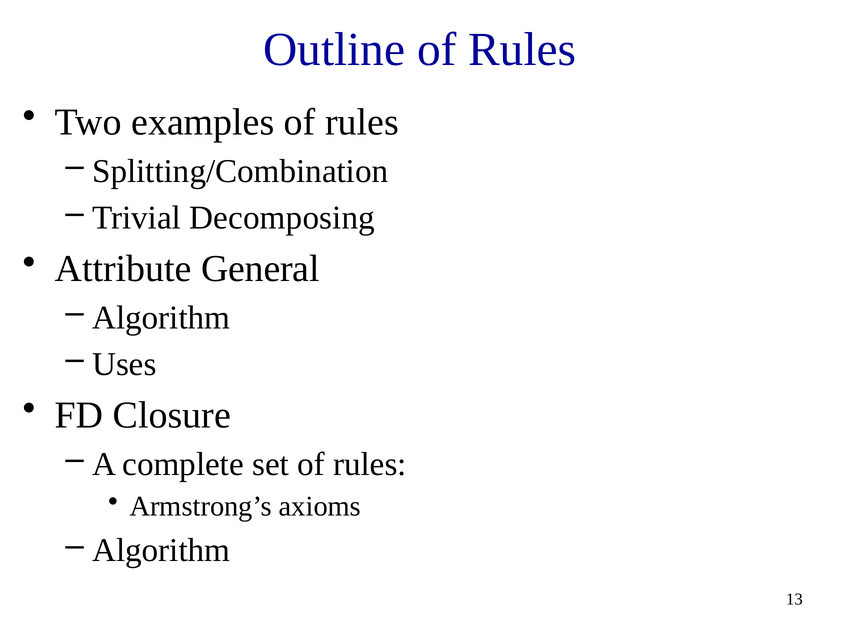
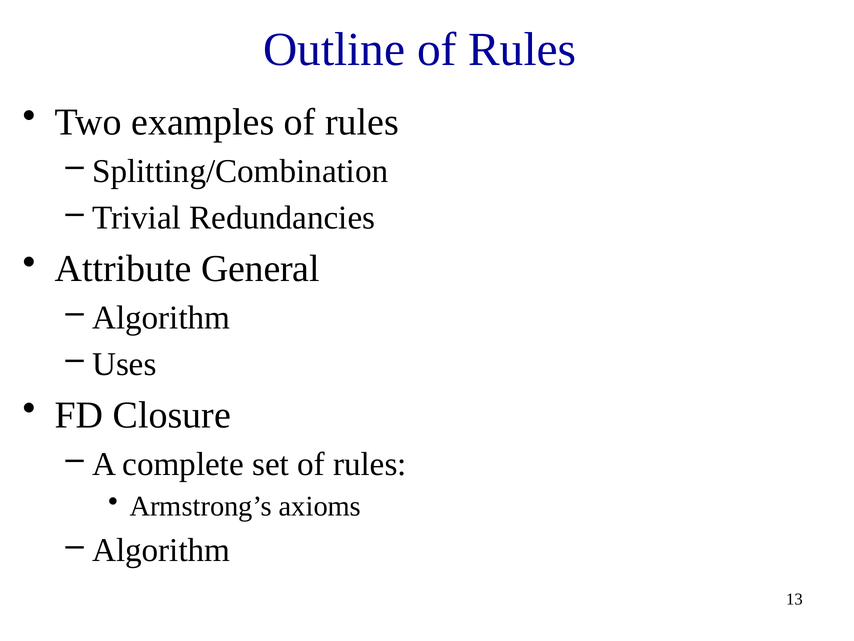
Decomposing: Decomposing -> Redundancies
